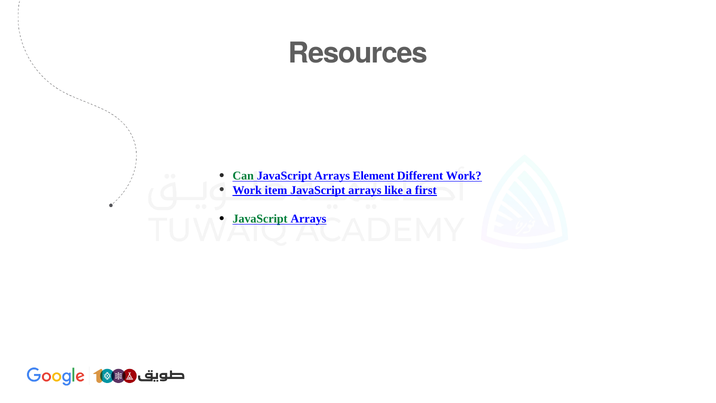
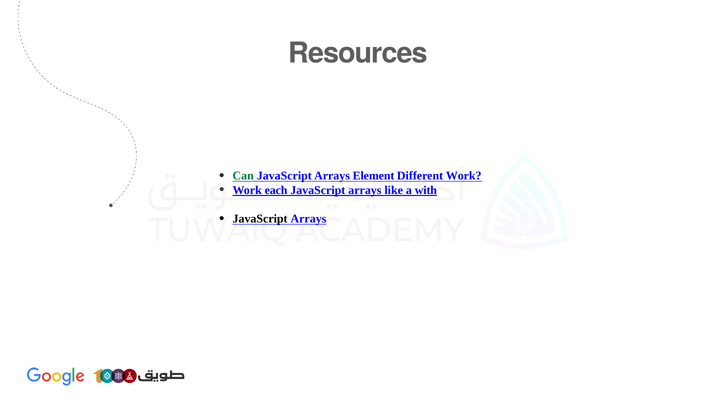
item: item -> each
first: first -> with
JavaScript at (260, 219) colour: green -> black
